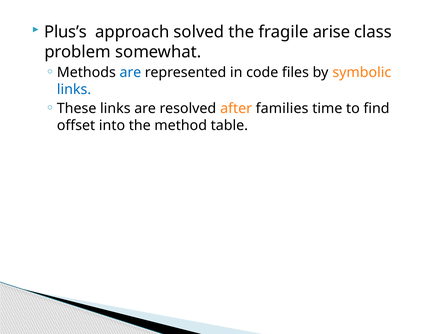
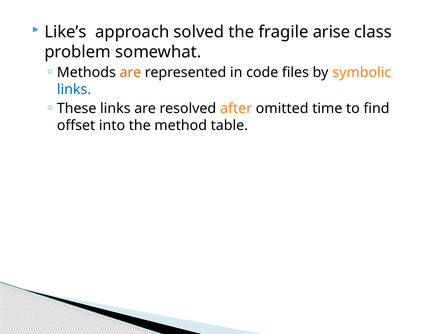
Plus’s: Plus’s -> Like’s
are at (130, 72) colour: blue -> orange
families: families -> omitted
